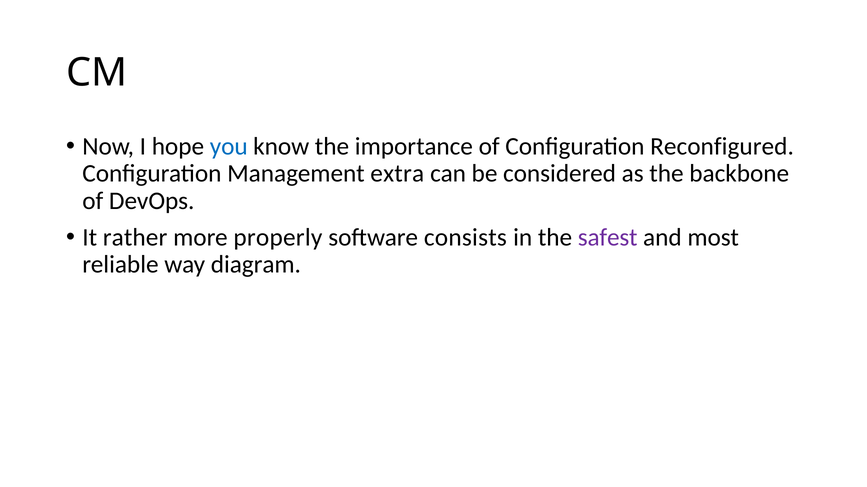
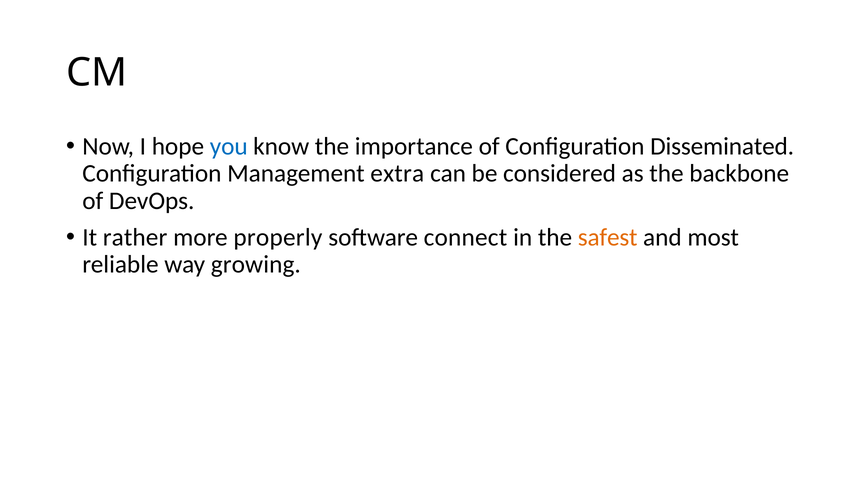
Reconfigured: Reconfigured -> Disseminated
consists: consists -> connect
safest colour: purple -> orange
diagram: diagram -> growing
